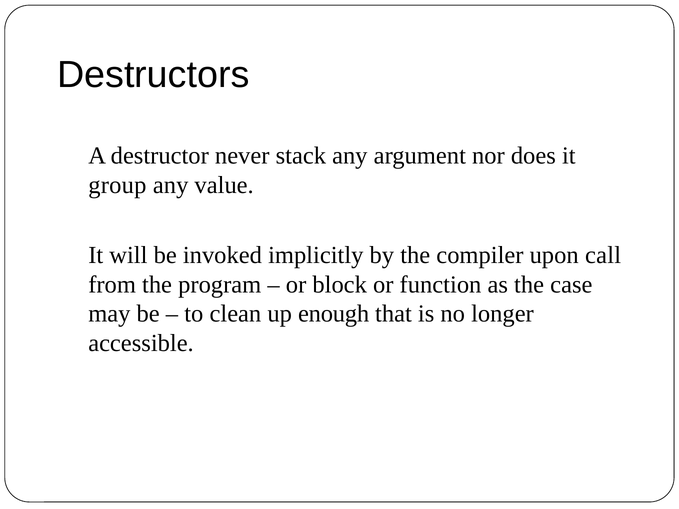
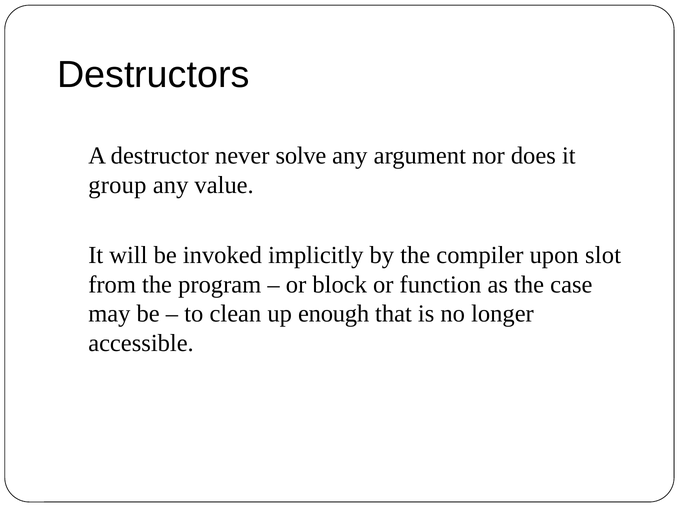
stack: stack -> solve
call: call -> slot
